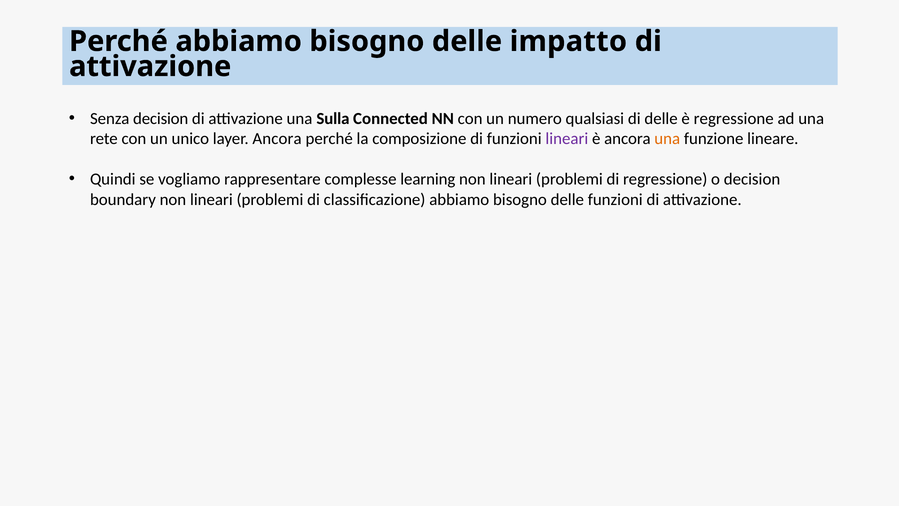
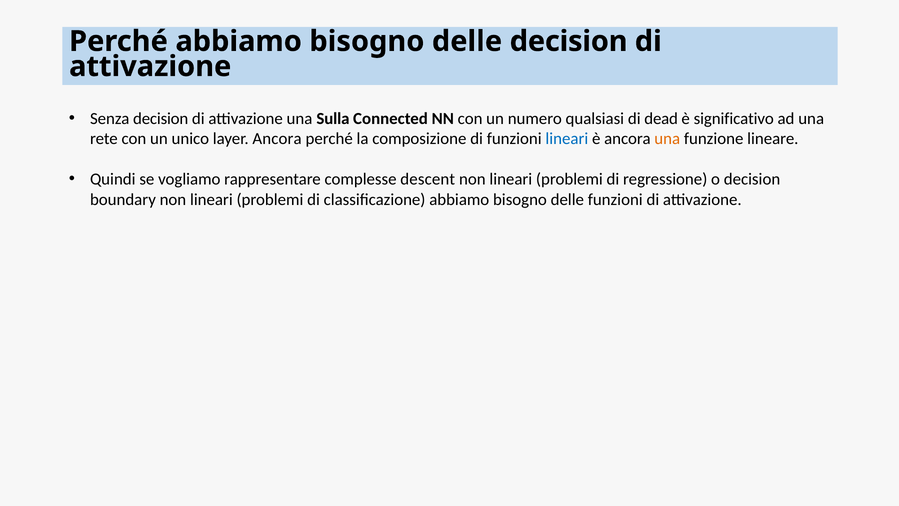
delle impatto: impatto -> decision
di delle: delle -> dead
è regressione: regressione -> significativo
lineari at (567, 139) colour: purple -> blue
learning: learning -> descent
